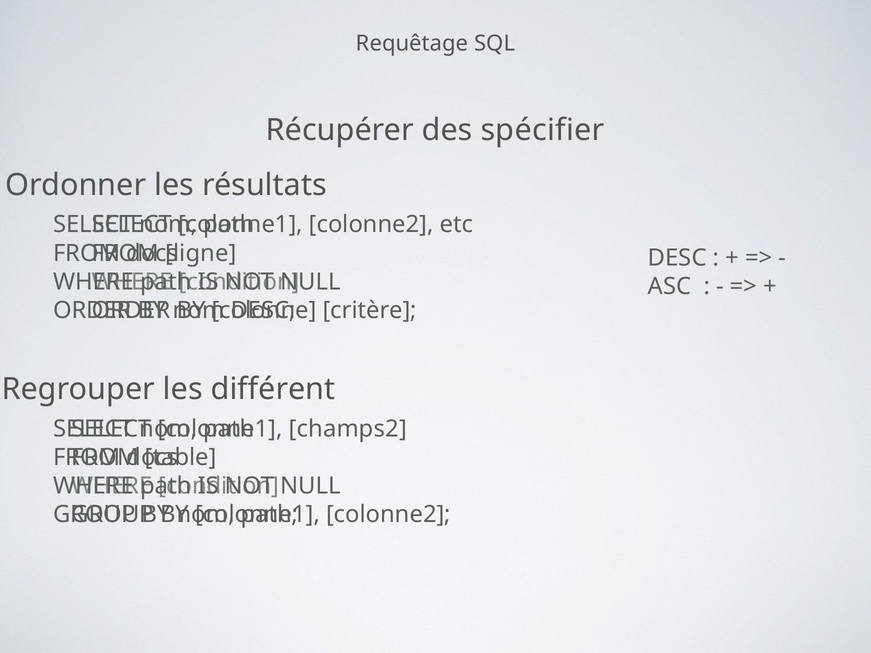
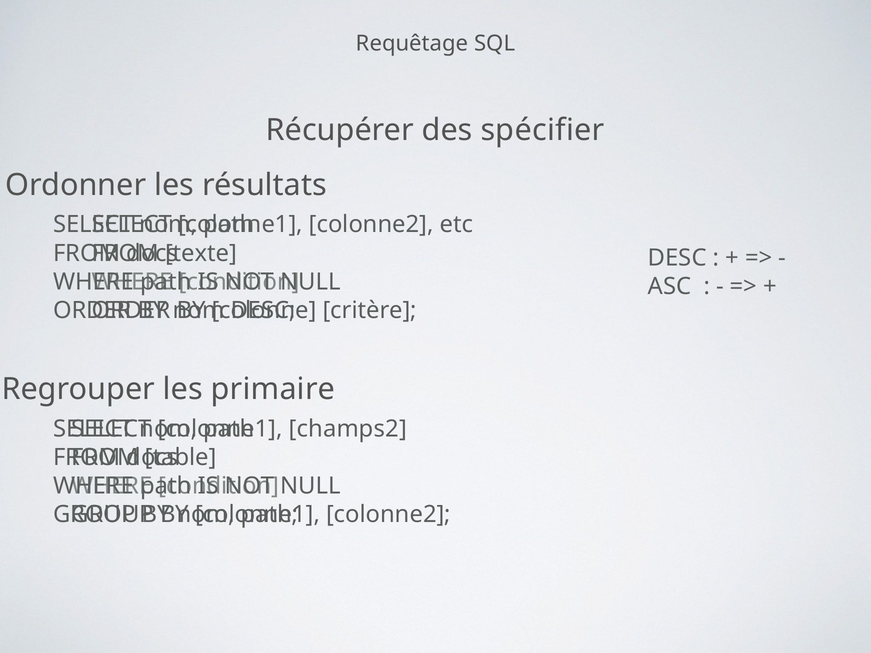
ligne: ligne -> texte
différent: différent -> primaire
